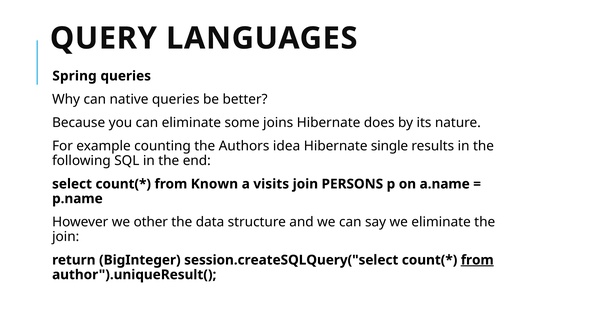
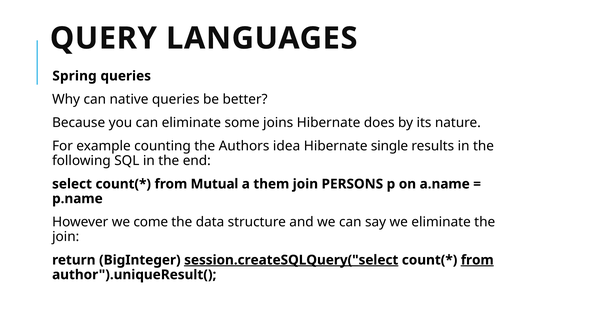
Known: Known -> Mutual
visits: visits -> them
other: other -> come
session.createSQLQuery("select underline: none -> present
